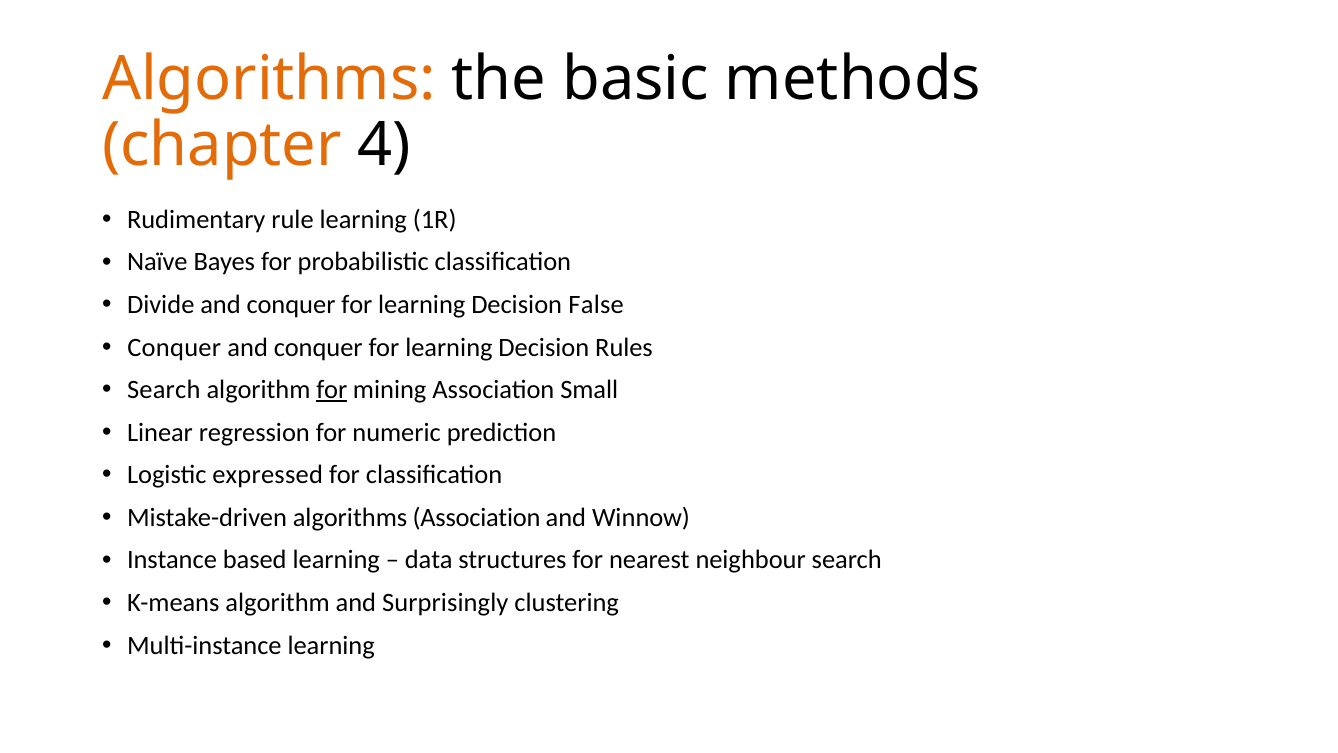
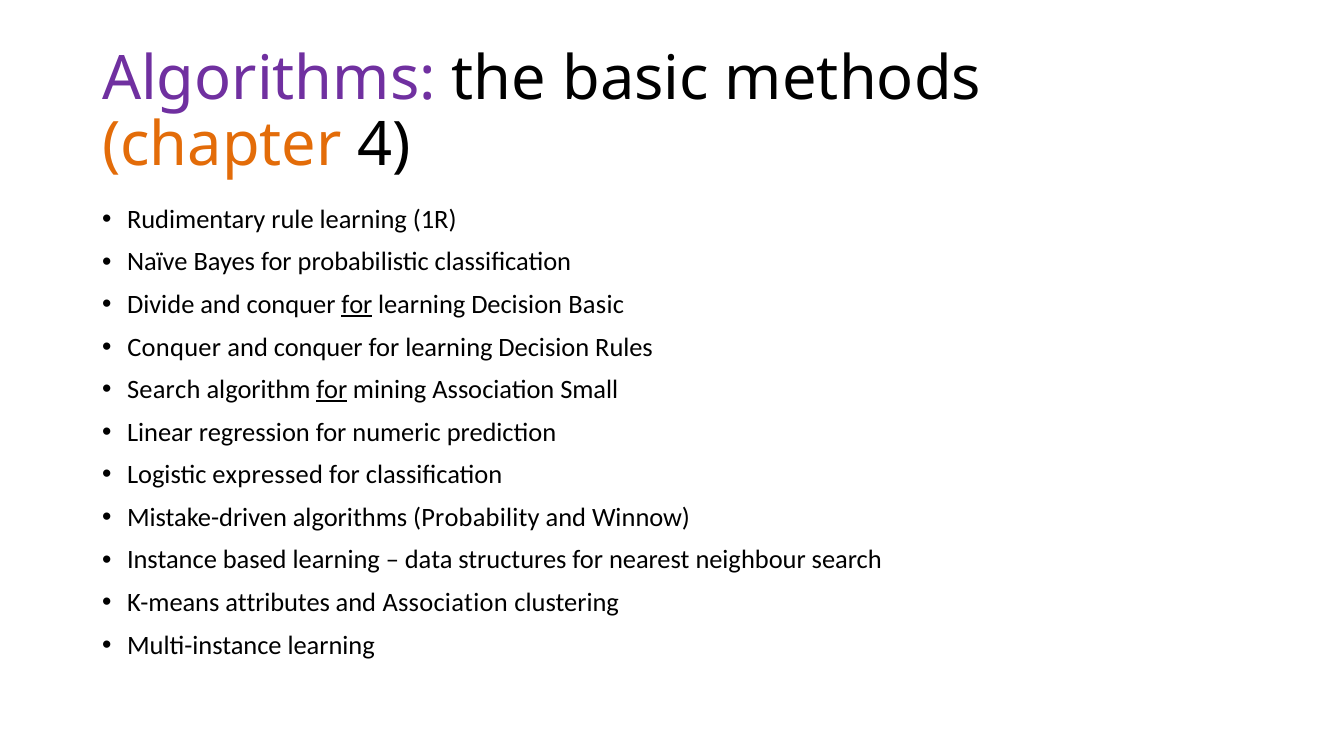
Algorithms at (269, 79) colour: orange -> purple
for at (357, 305) underline: none -> present
Decision False: False -> Basic
algorithms Association: Association -> Probability
K-means algorithm: algorithm -> attributes
and Surprisingly: Surprisingly -> Association
